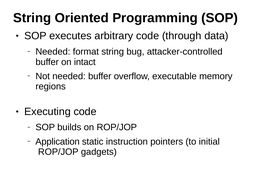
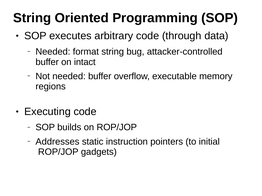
Application: Application -> Addresses
